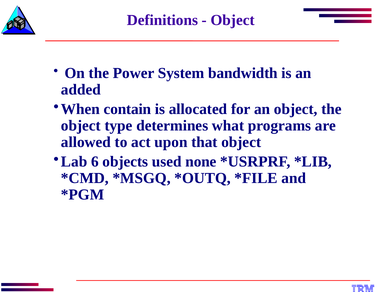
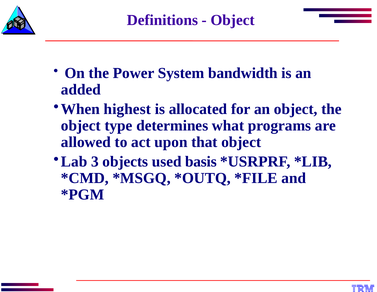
contain: contain -> highest
6: 6 -> 3
none: none -> basis
